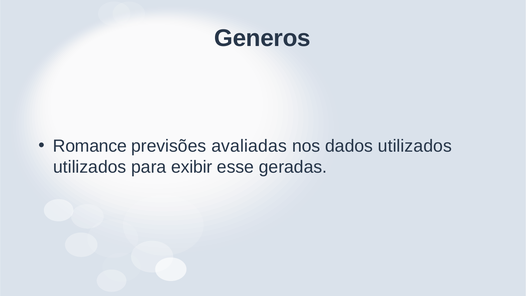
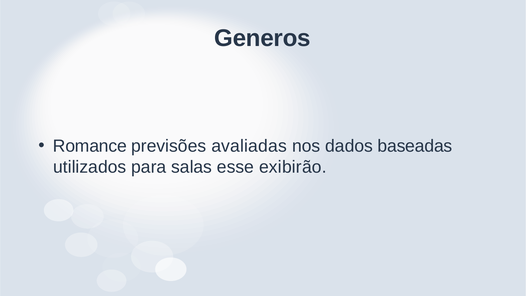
dados utilizados: utilizados -> baseadas
exibir: exibir -> salas
geradas: geradas -> exibirão
